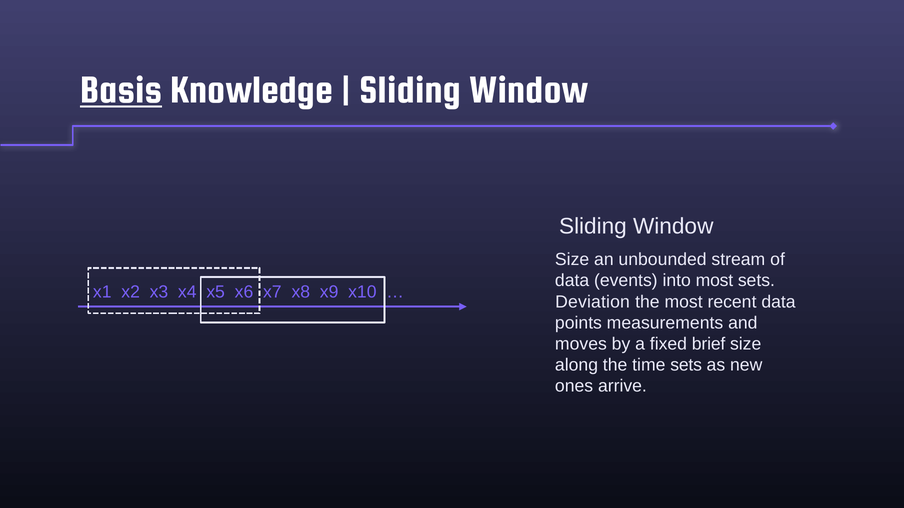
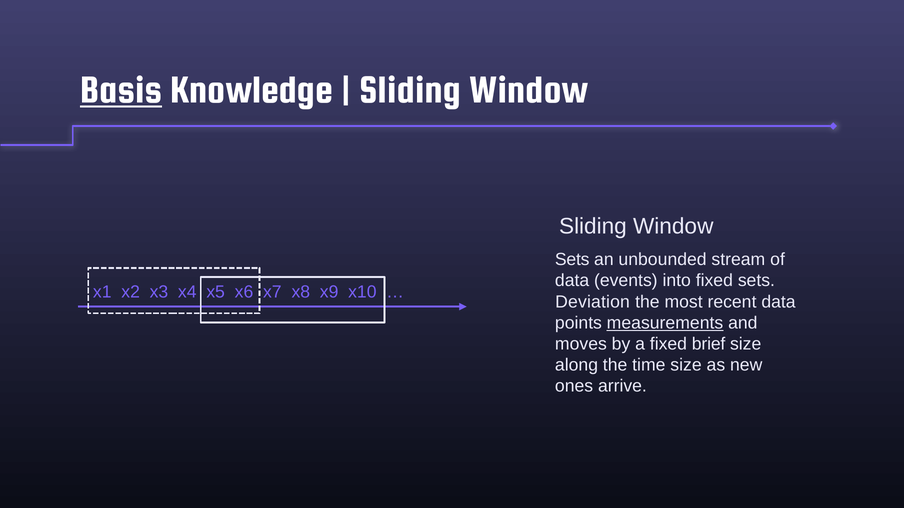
Size at (572, 260): Size -> Sets
into most: most -> fixed
measurements underline: none -> present
time sets: sets -> size
